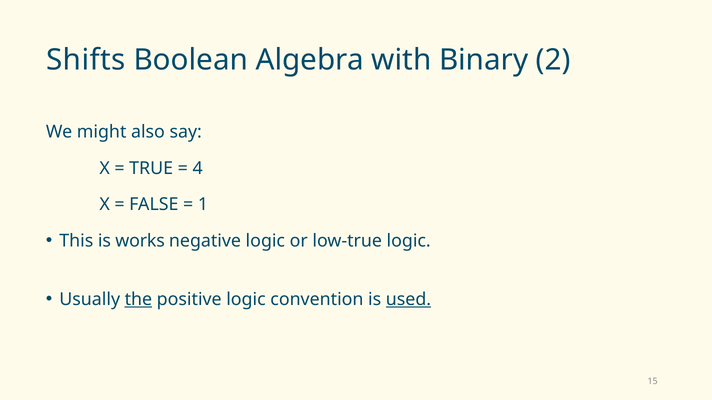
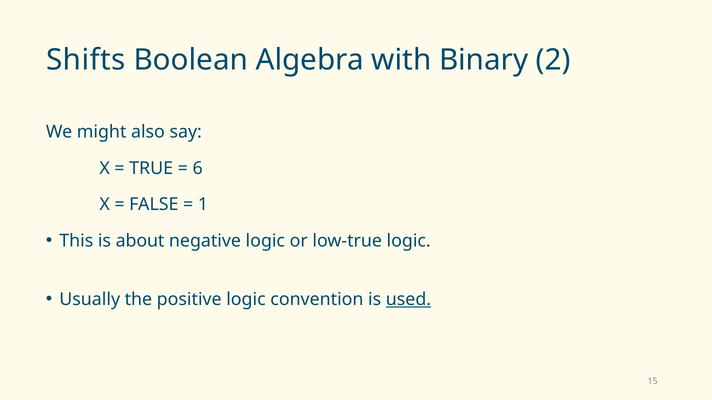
4: 4 -> 6
works: works -> about
the underline: present -> none
